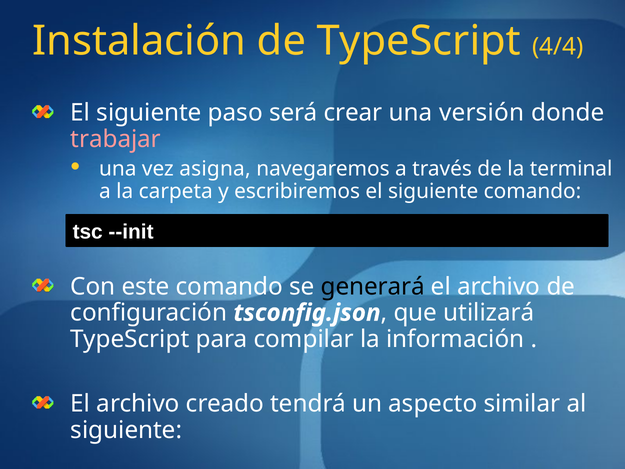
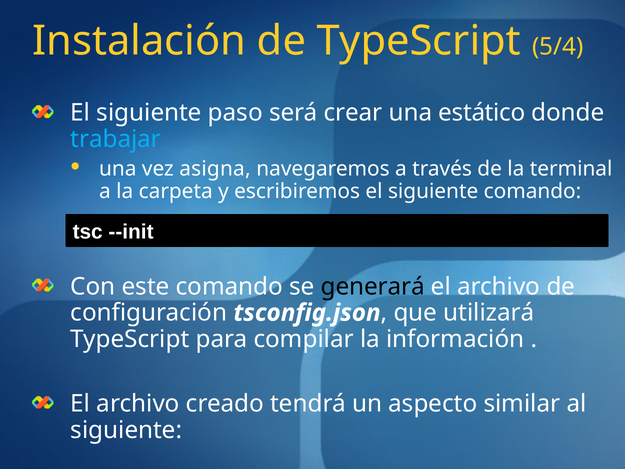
4/4: 4/4 -> 5/4
versión: versión -> estático
trabajar colour: pink -> light blue
